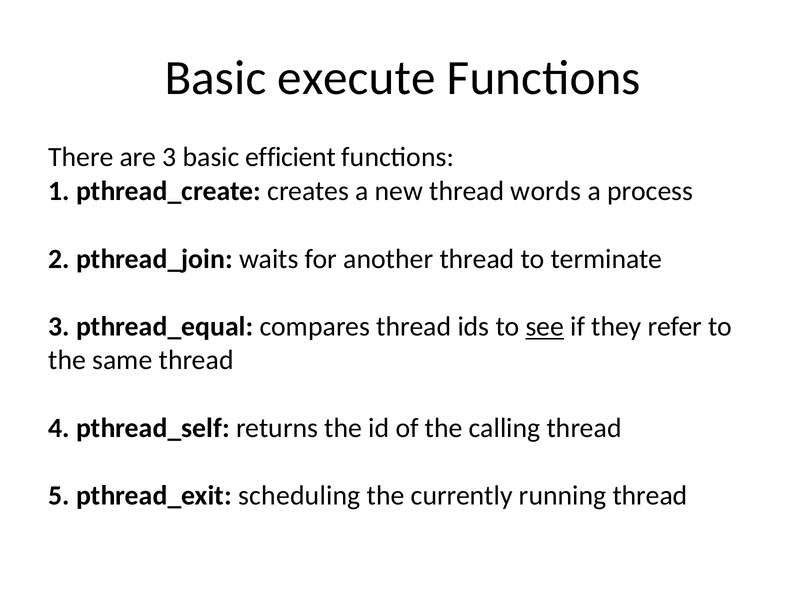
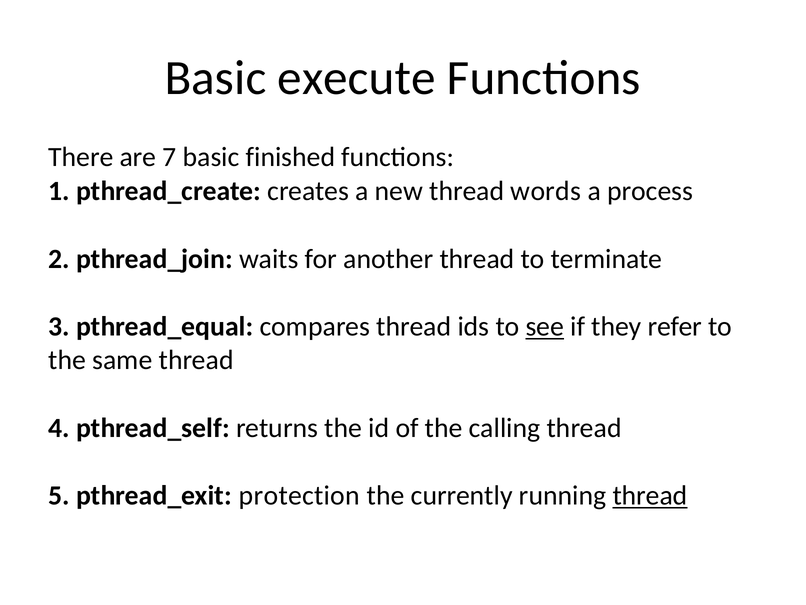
are 3: 3 -> 7
efficient: efficient -> finished
scheduling: scheduling -> protection
thread at (650, 495) underline: none -> present
